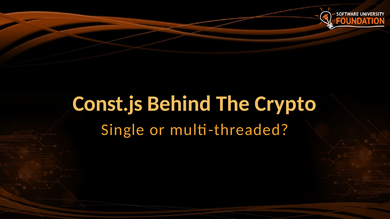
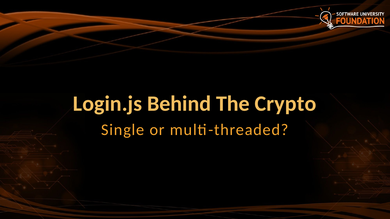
Const.js: Const.js -> Login.js
